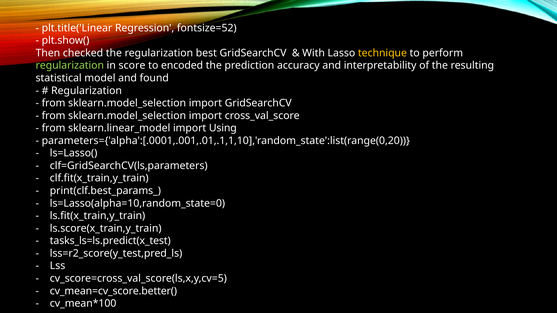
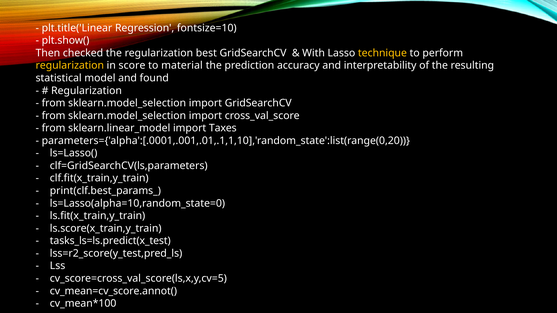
fontsize=52: fontsize=52 -> fontsize=10
regularization at (70, 66) colour: light green -> yellow
encoded: encoded -> material
Using: Using -> Taxes
cv_mean=cv_score.better(: cv_mean=cv_score.better( -> cv_mean=cv_score.annot(
